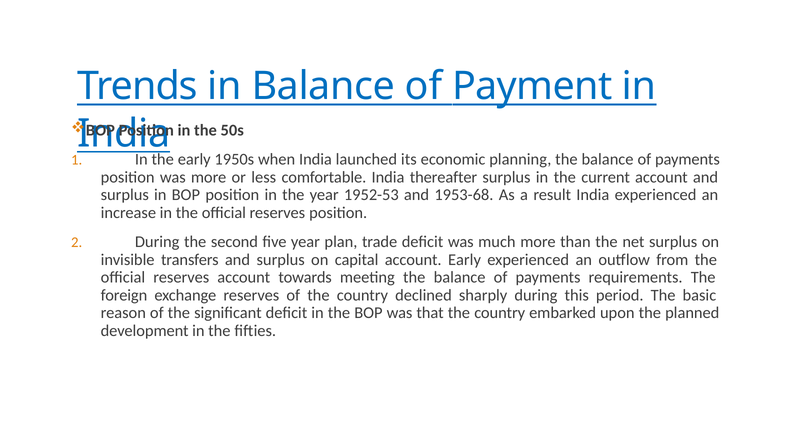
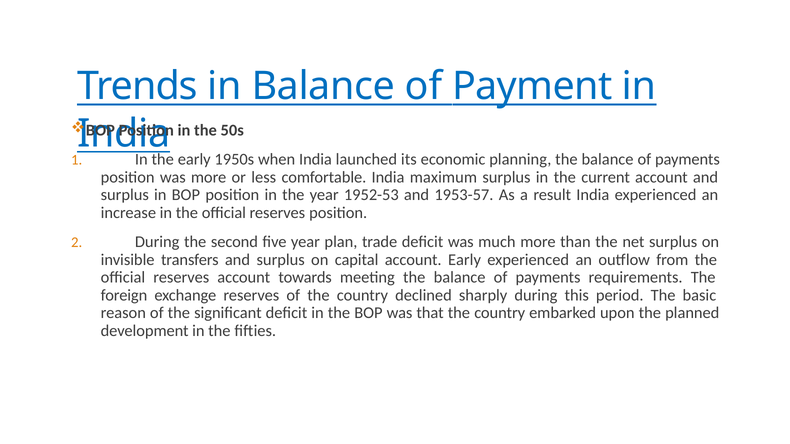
thereafter: thereafter -> maximum
1953-68: 1953-68 -> 1953-57
